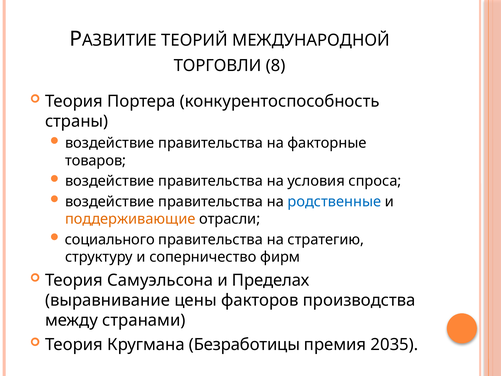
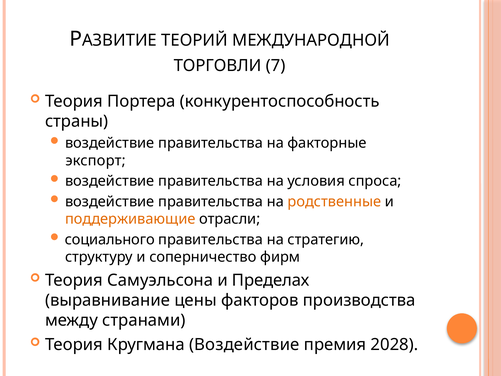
8: 8 -> 7
товаров: товаров -> экспорт
родственные colour: blue -> orange
Кругмана Безработицы: Безработицы -> Воздействие
2035: 2035 -> 2028
